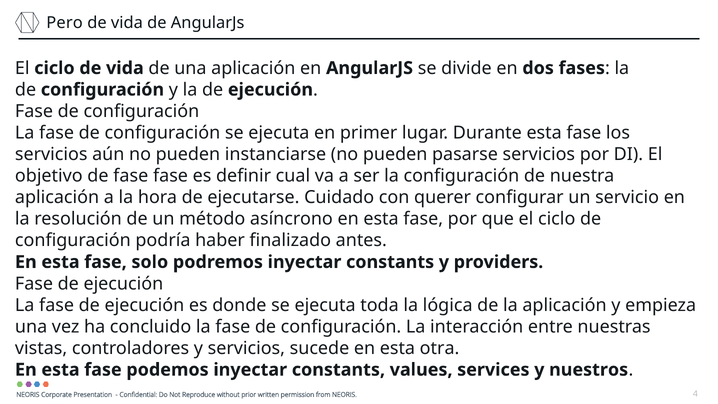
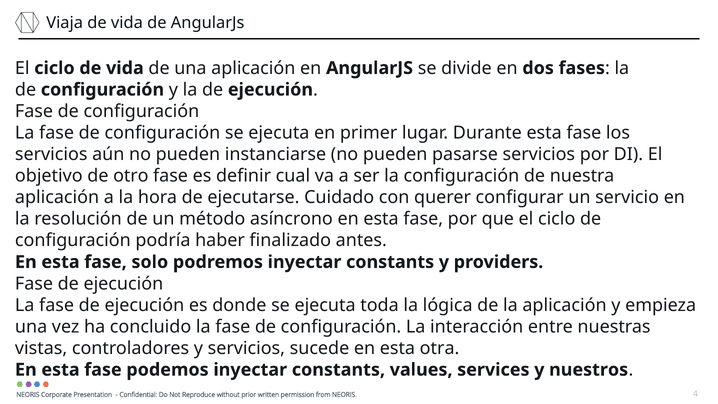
Pero: Pero -> Viaja
de fase: fase -> otro
